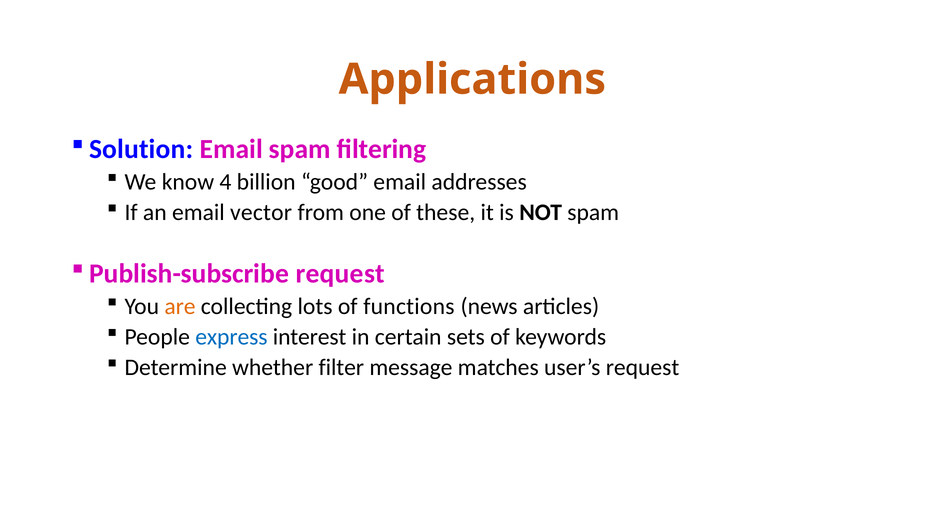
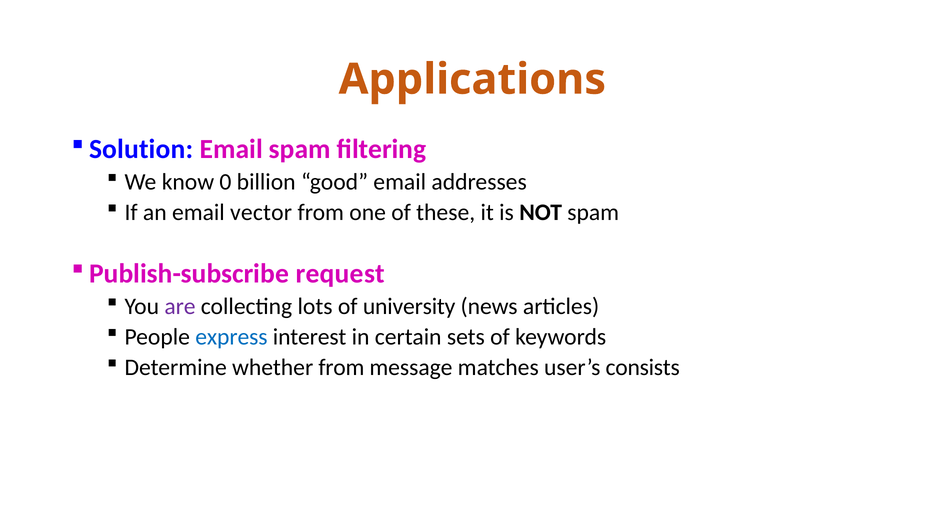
4: 4 -> 0
are colour: orange -> purple
functions: functions -> university
whether filter: filter -> from
user’s request: request -> consists
